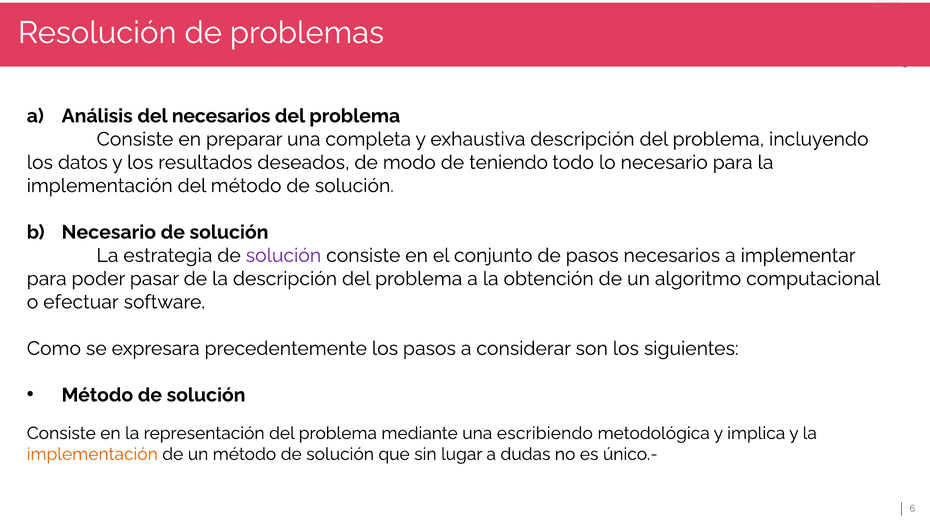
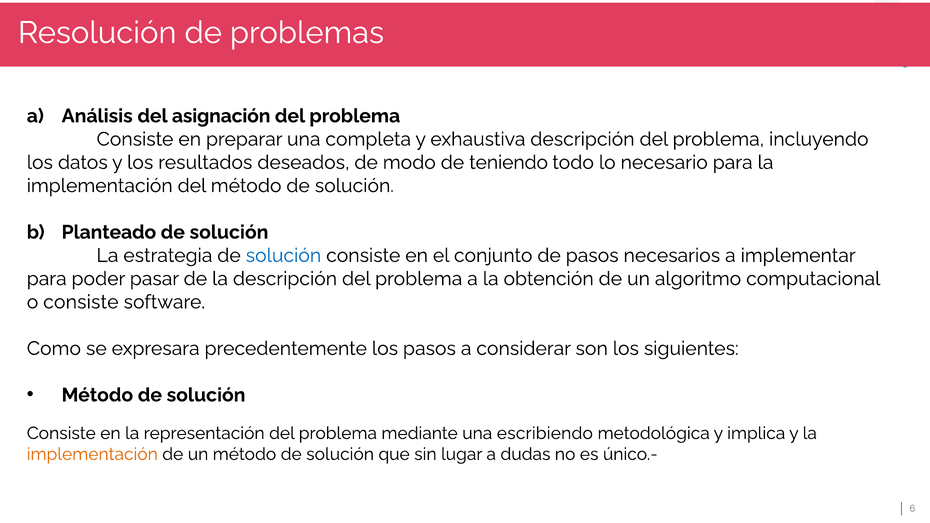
del necesarios: necesarios -> asignación
Necesario at (109, 232): Necesario -> Planteado
solución at (283, 256) colour: purple -> blue
o efectuar: efectuar -> consiste
